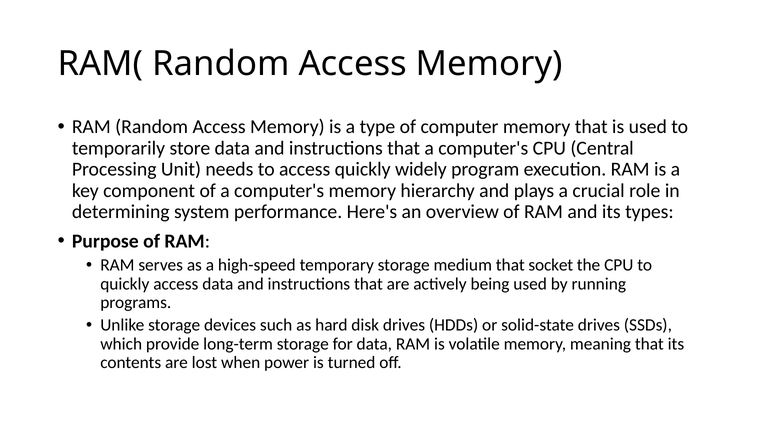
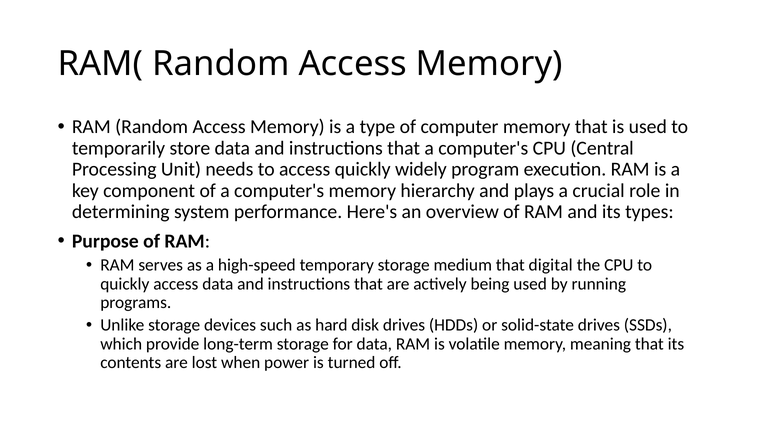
socket: socket -> digital
